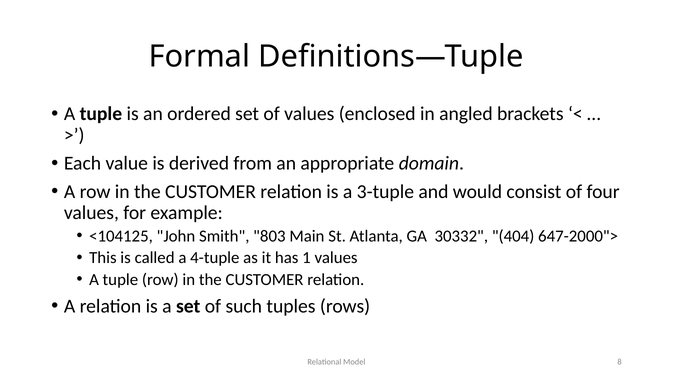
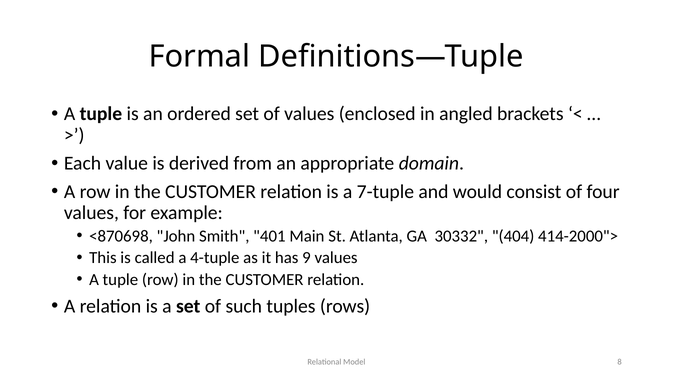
3-tuple: 3-tuple -> 7-tuple
<104125: <104125 -> <870698
803: 803 -> 401
647-2000">: 647-2000"> -> 414-2000">
1: 1 -> 9
